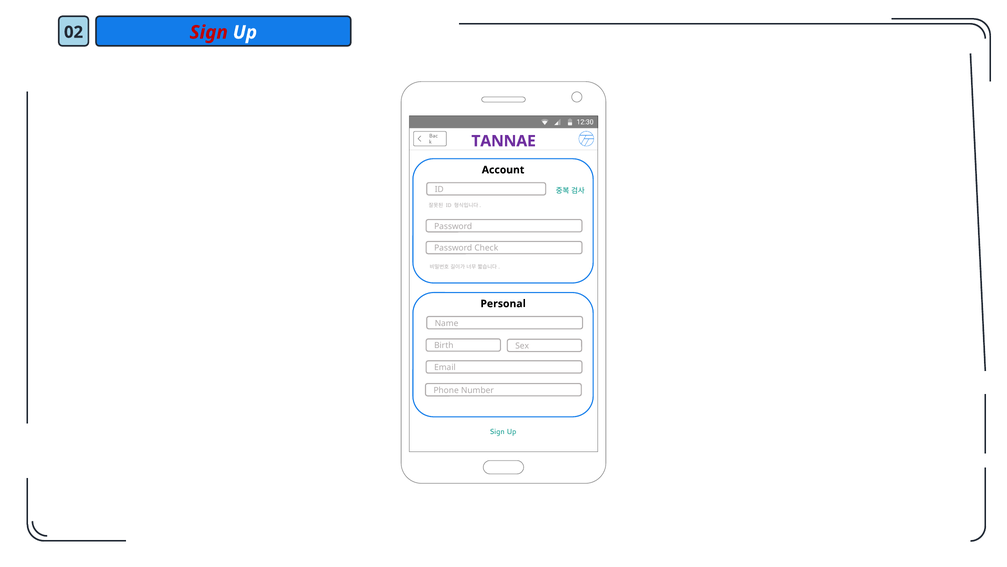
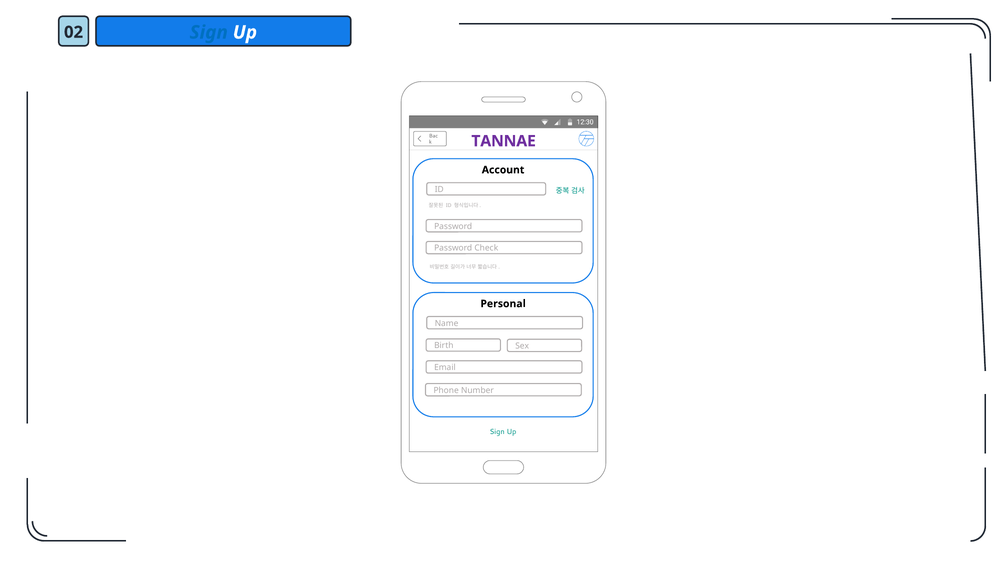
Sign at (209, 32) colour: red -> blue
